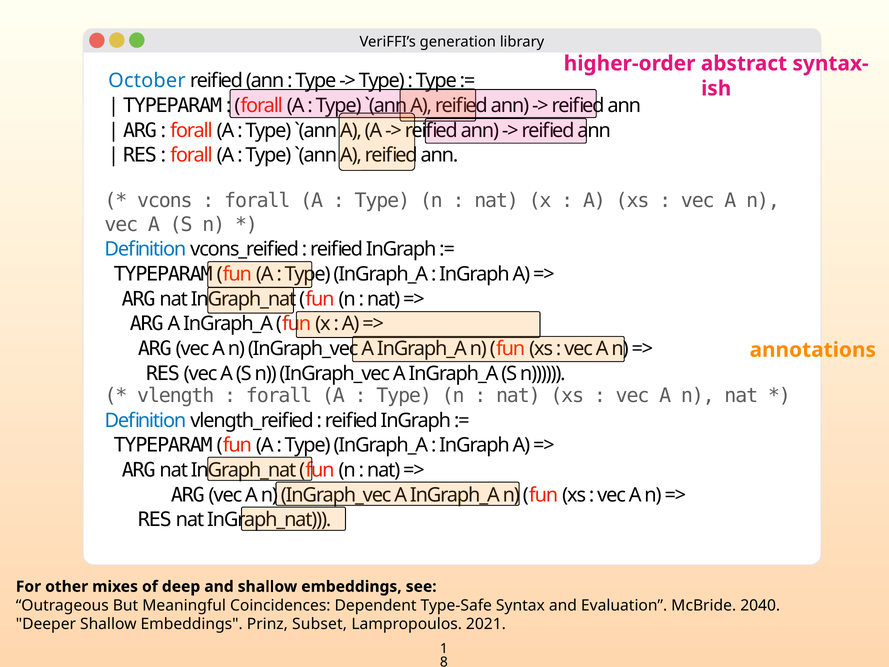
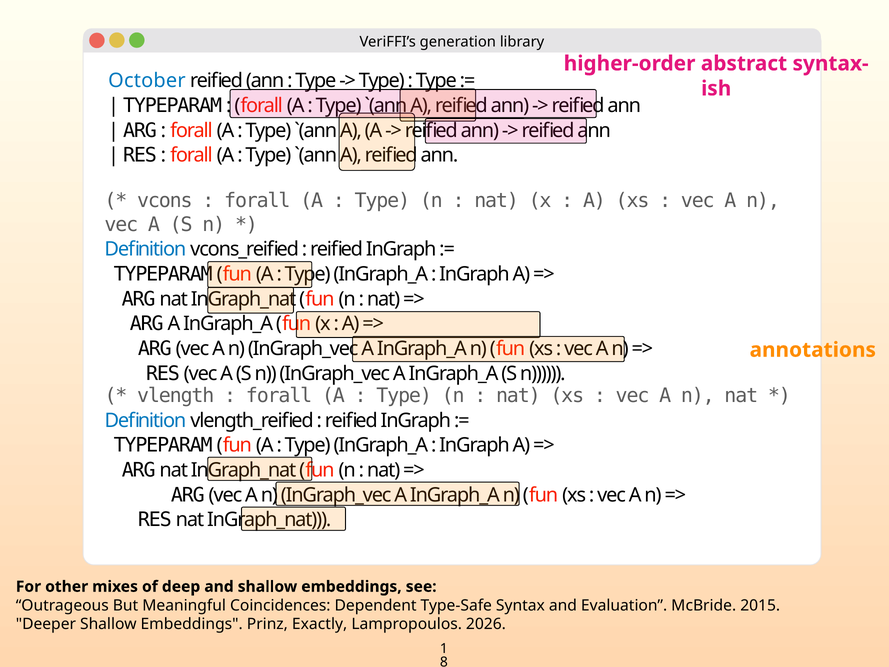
2040: 2040 -> 2015
Subset: Subset -> Exactly
2021: 2021 -> 2026
